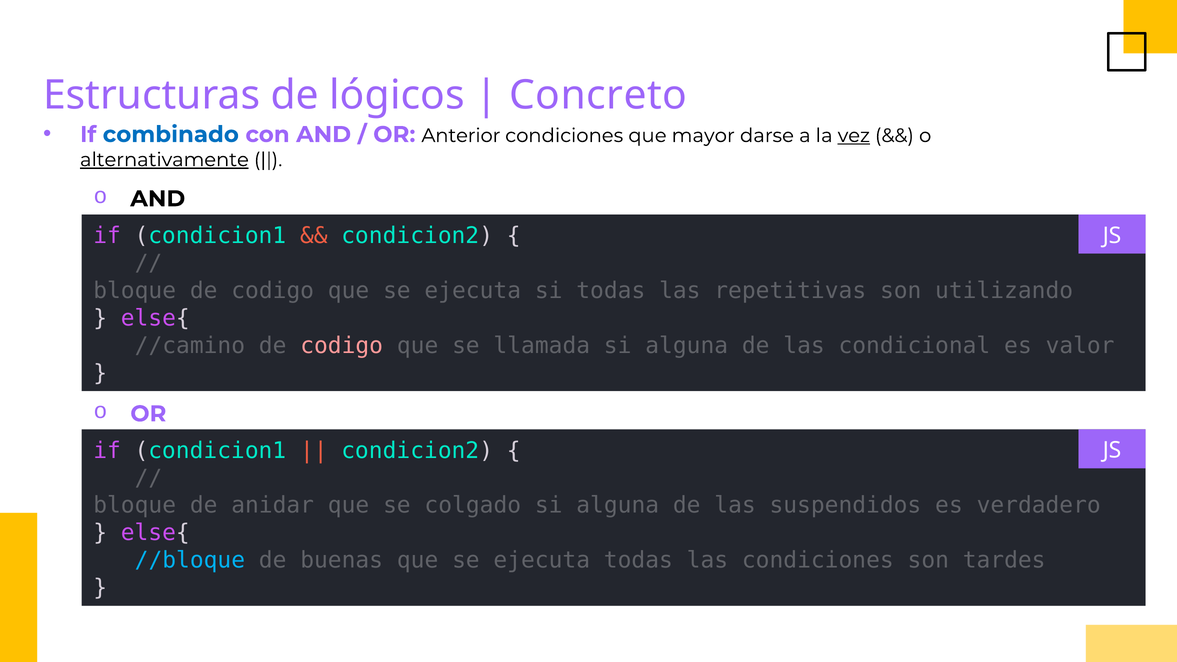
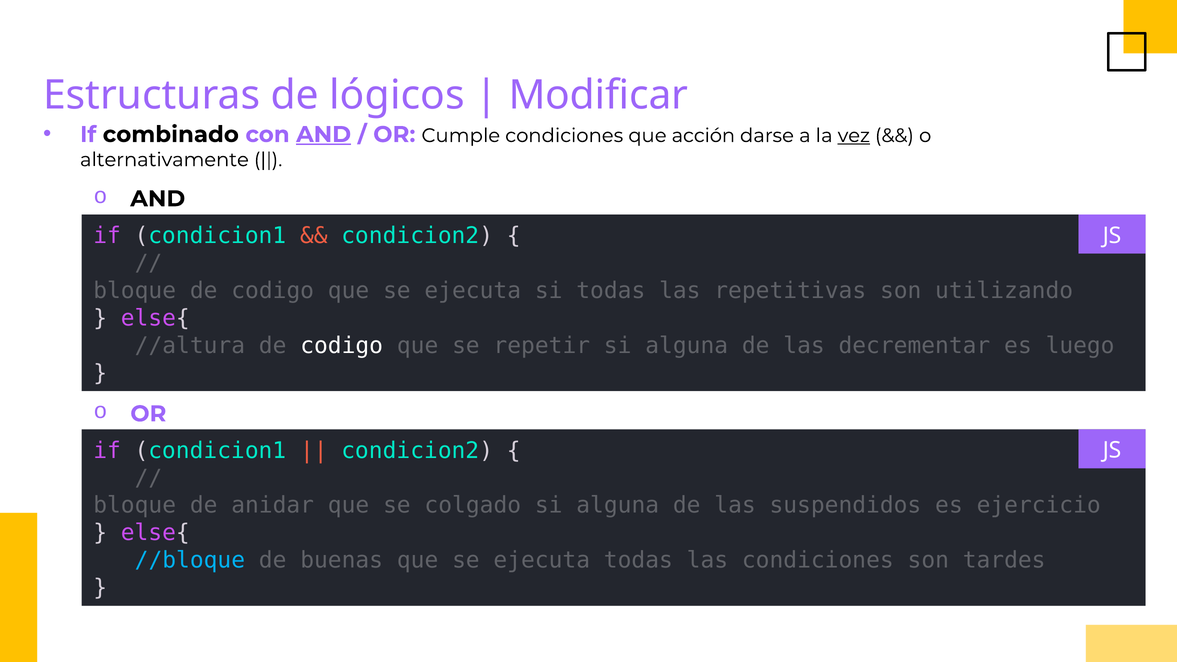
Concreto: Concreto -> Modificar
combinado colour: blue -> black
AND at (324, 135) underline: none -> present
Anterior: Anterior -> Cumple
mayor: mayor -> acción
alternativamente underline: present -> none
//camino: //camino -> //altura
codigo at (342, 346) colour: pink -> white
llamada: llamada -> repetir
condicional: condicional -> decrementar
valor: valor -> luego
verdadero: verdadero -> ejercicio
